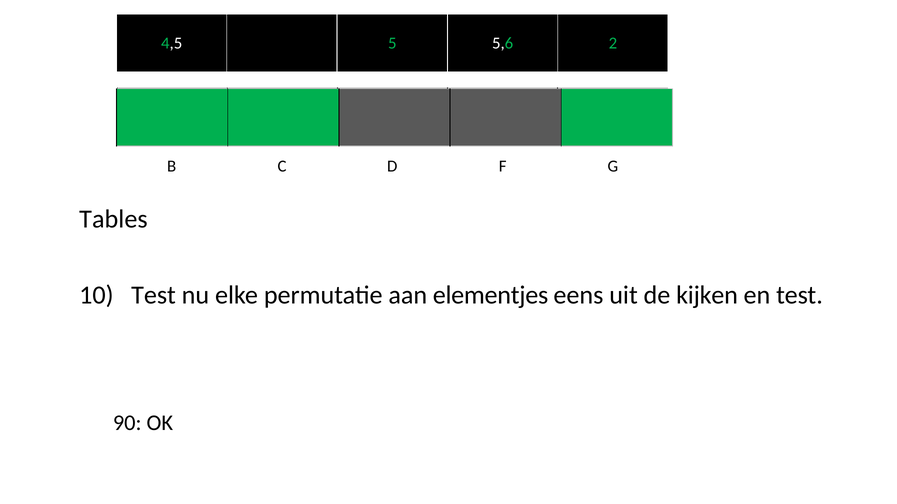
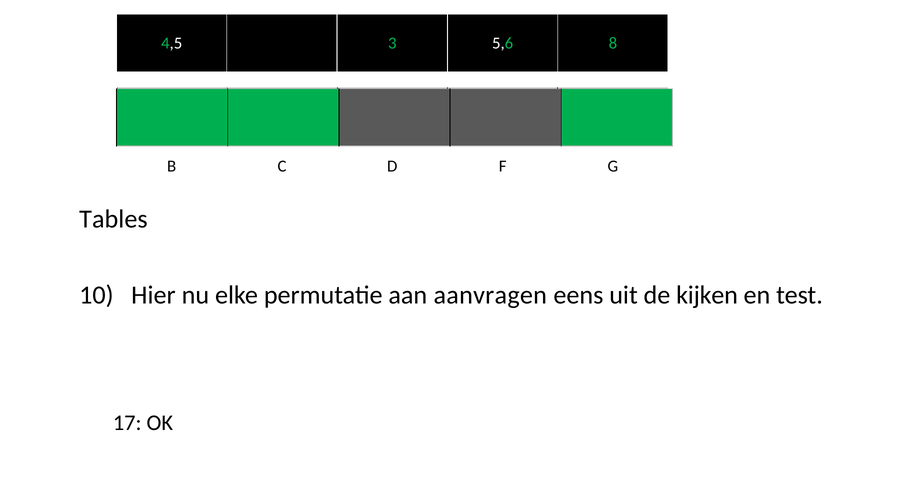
5: 5 -> 3
2: 2 -> 8
10 Test: Test -> Hier
elementjes: elementjes -> aanvragen
90: 90 -> 17
